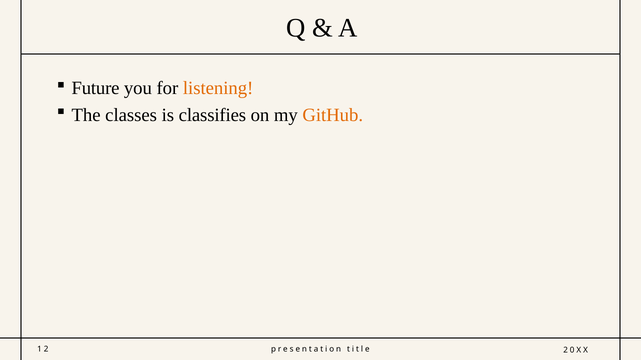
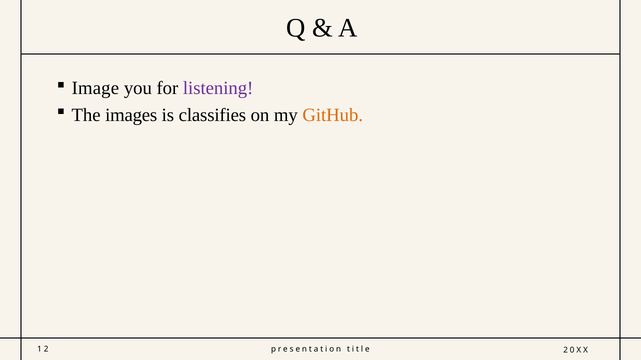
Future: Future -> Image
listening colour: orange -> purple
classes: classes -> images
